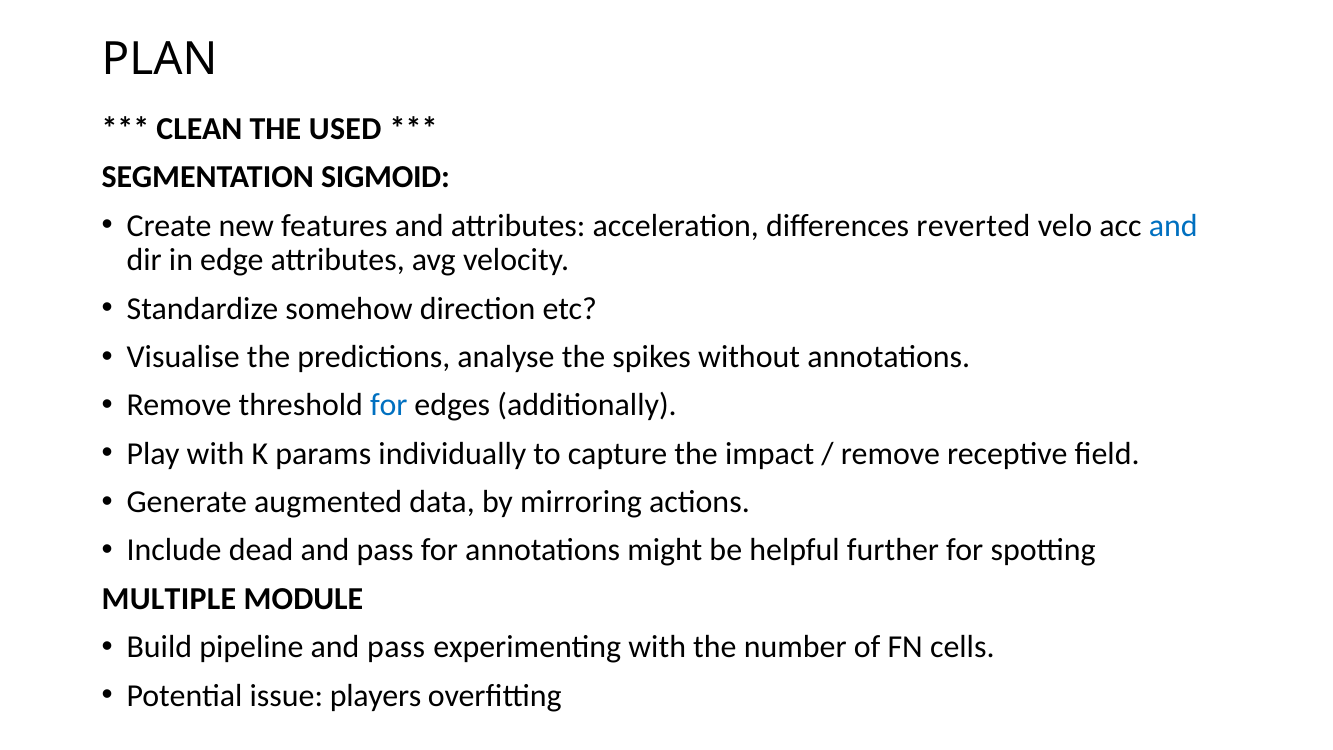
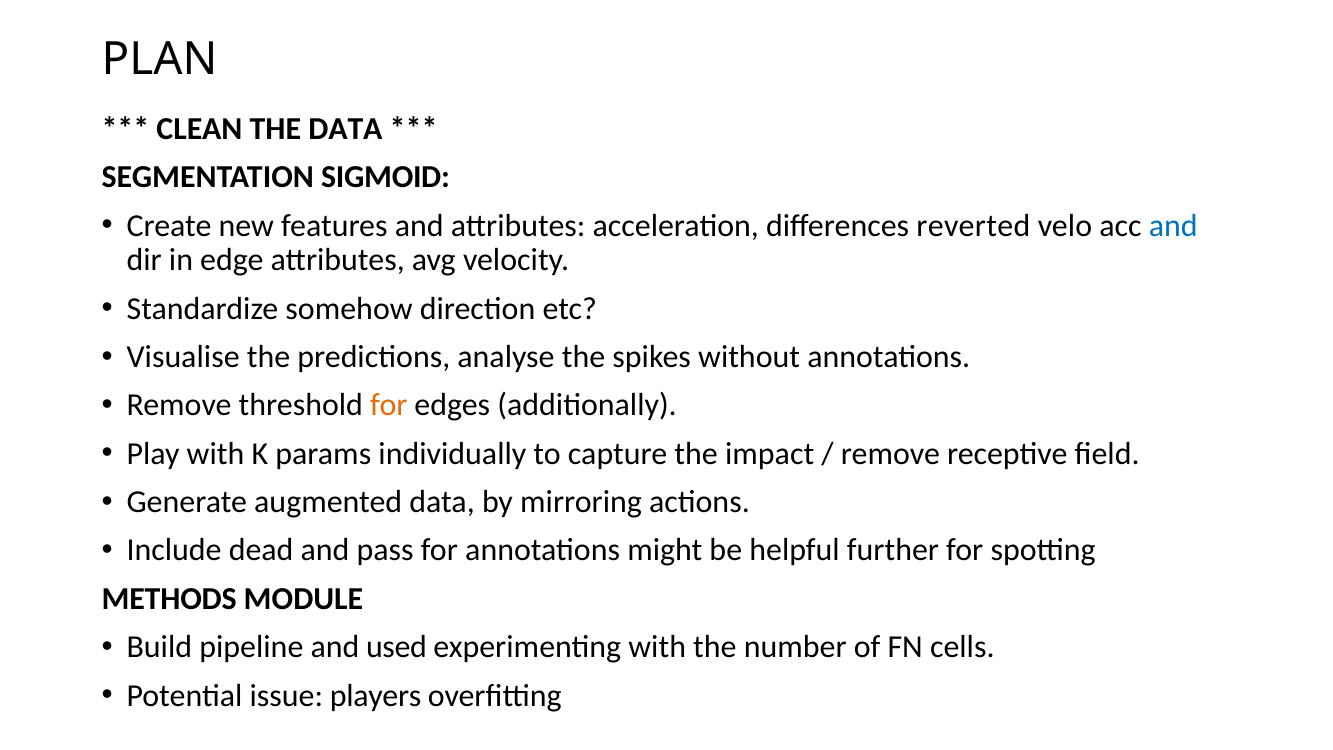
THE USED: USED -> DATA
for at (389, 405) colour: blue -> orange
MULTIPLE: MULTIPLE -> METHODS
pipeline and pass: pass -> used
